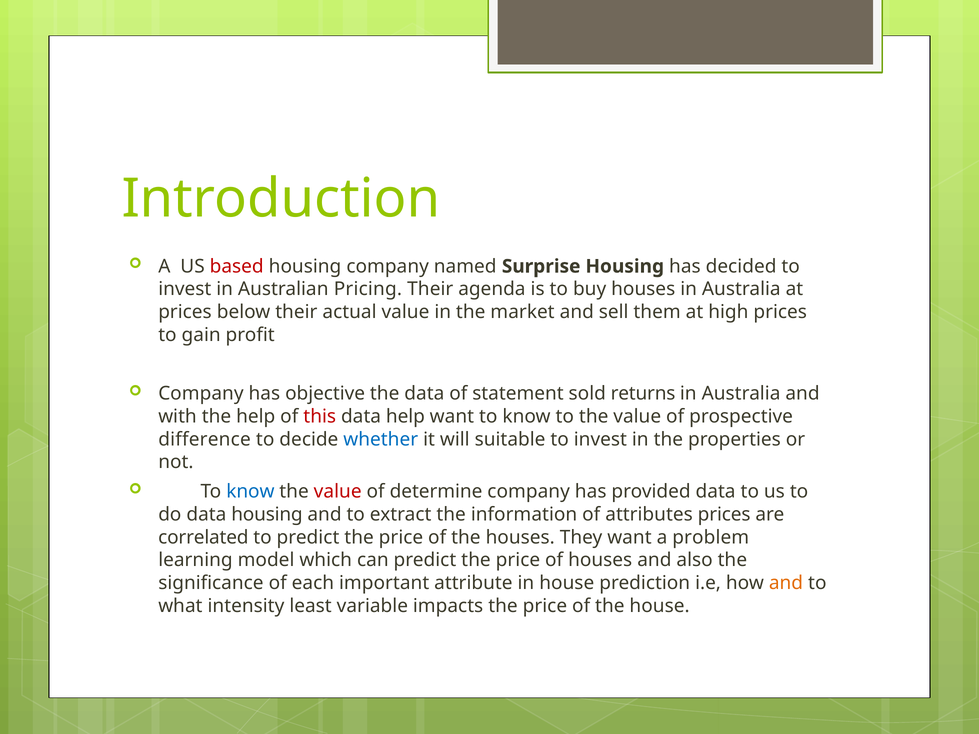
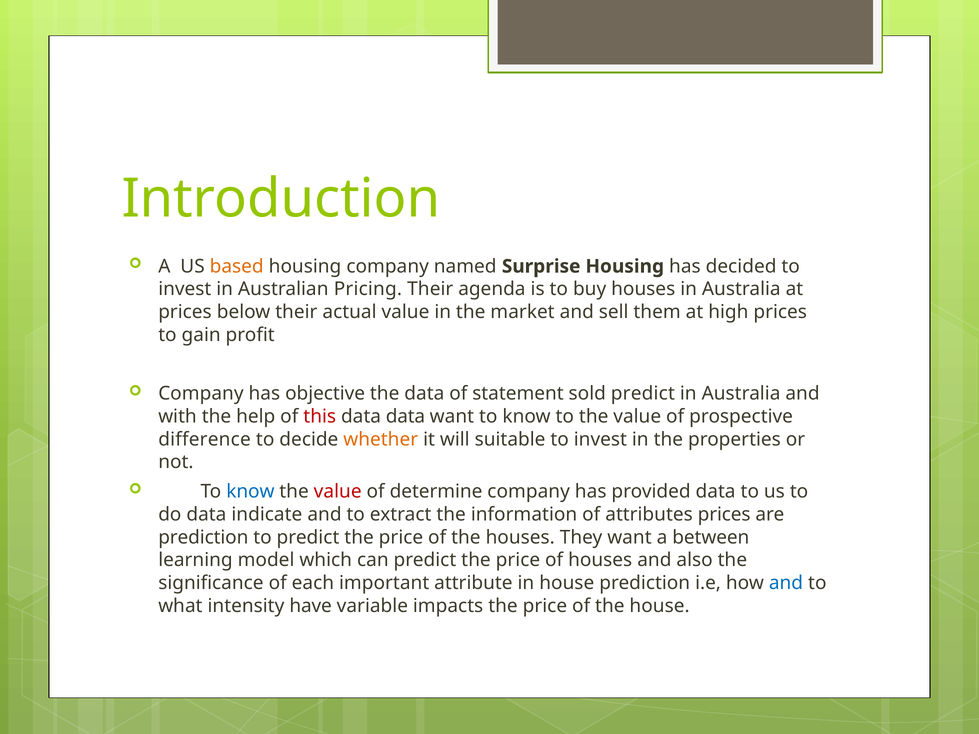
based colour: red -> orange
sold returns: returns -> predict
data help: help -> data
whether colour: blue -> orange
data housing: housing -> indicate
correlated at (203, 537): correlated -> prediction
problem: problem -> between
and at (786, 583) colour: orange -> blue
least: least -> have
